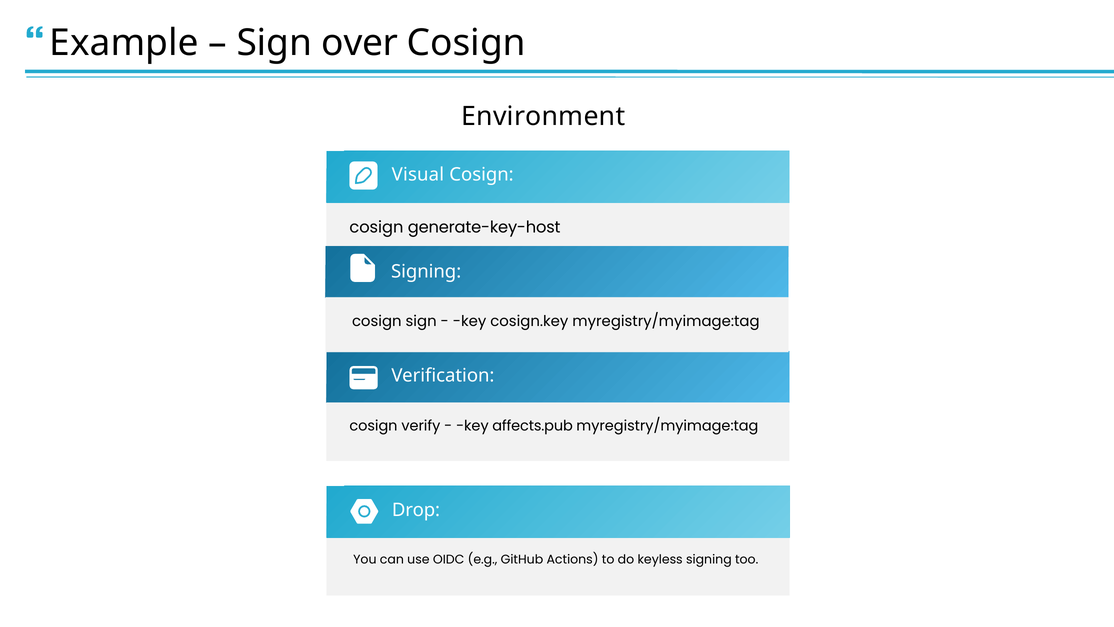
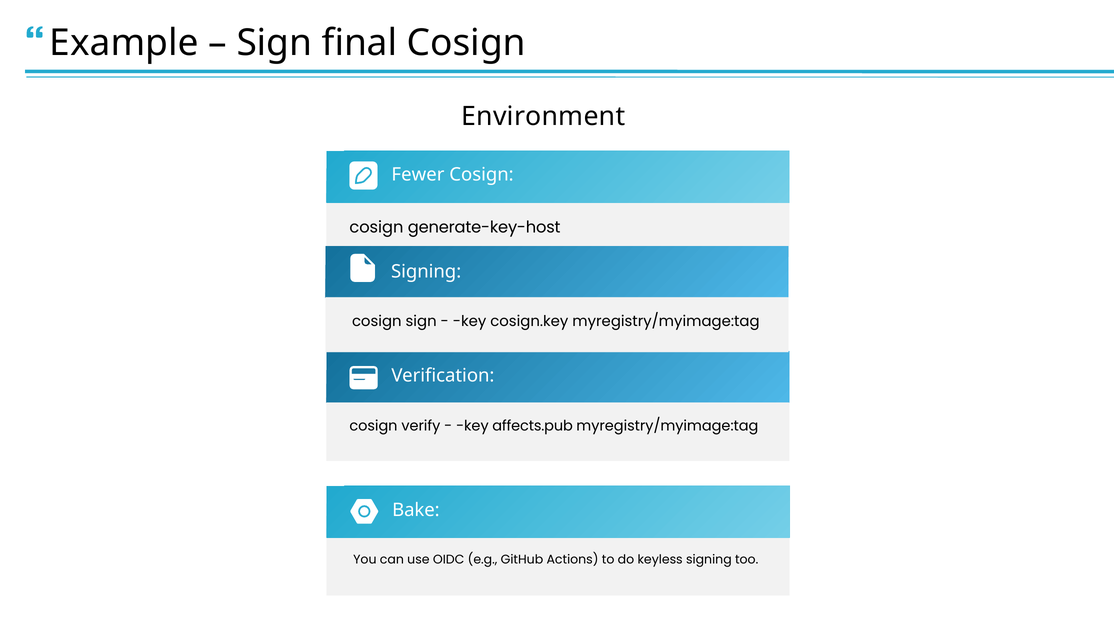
over: over -> final
Visual: Visual -> Fewer
Drop: Drop -> Bake
